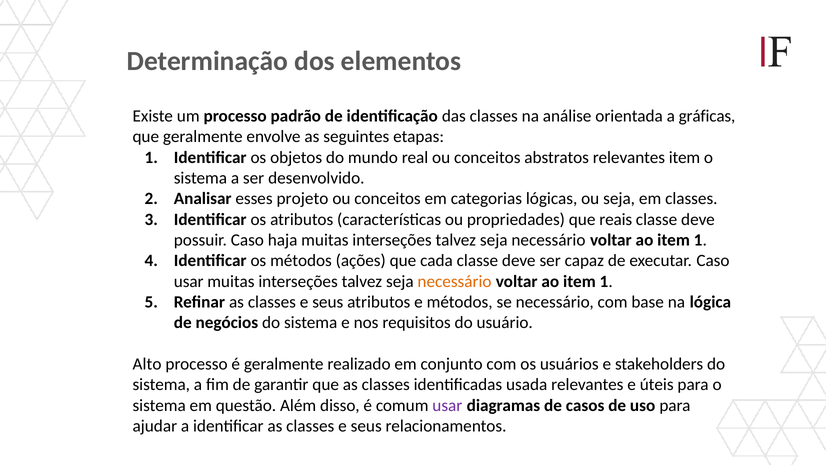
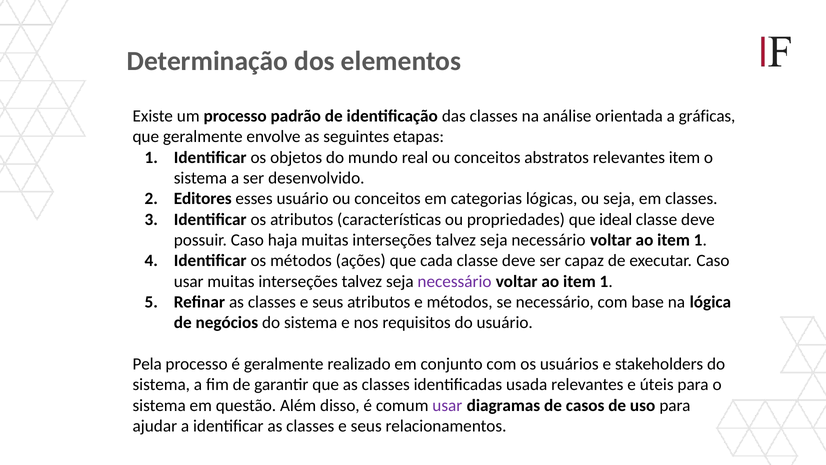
Analisar: Analisar -> Editores
esses projeto: projeto -> usuário
reais: reais -> ideal
necessário at (455, 281) colour: orange -> purple
Alto: Alto -> Pela
